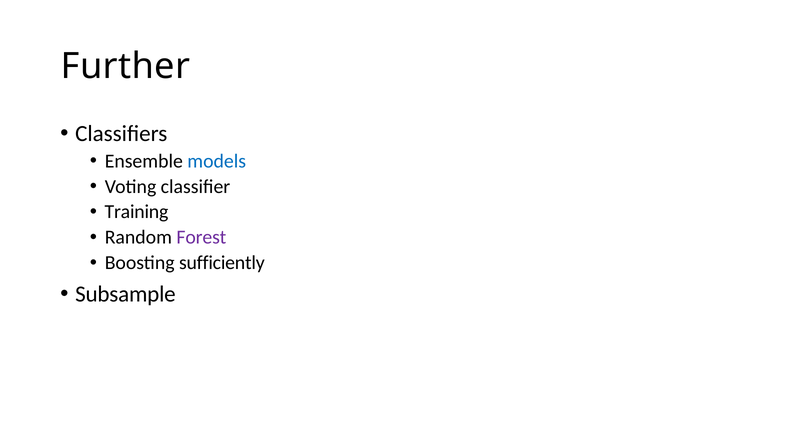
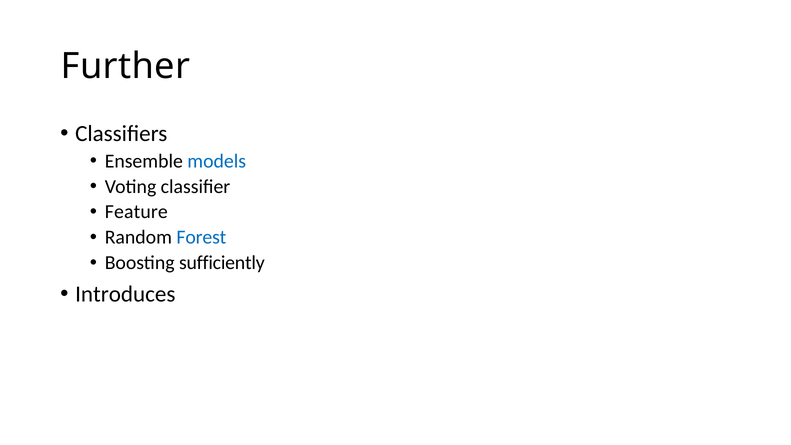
Training: Training -> Feature
Forest colour: purple -> blue
Subsample: Subsample -> Introduces
